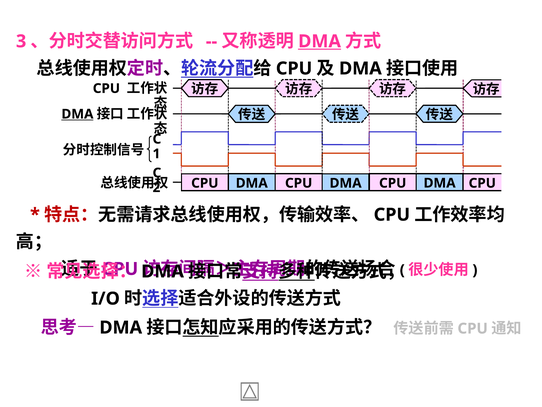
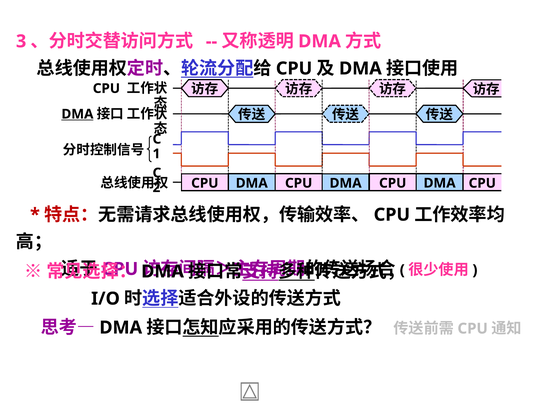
DMA at (320, 41) underline: present -> none
